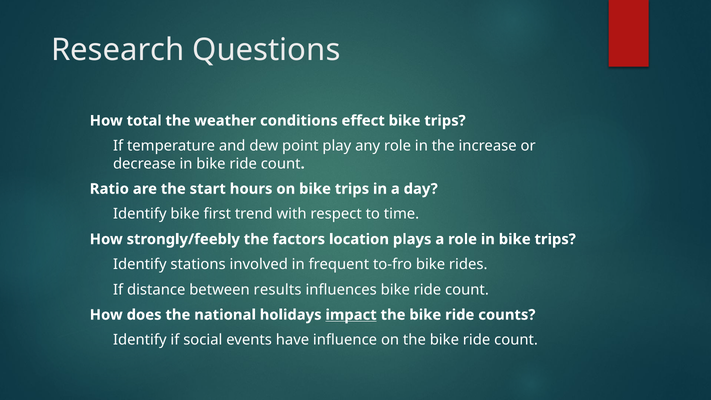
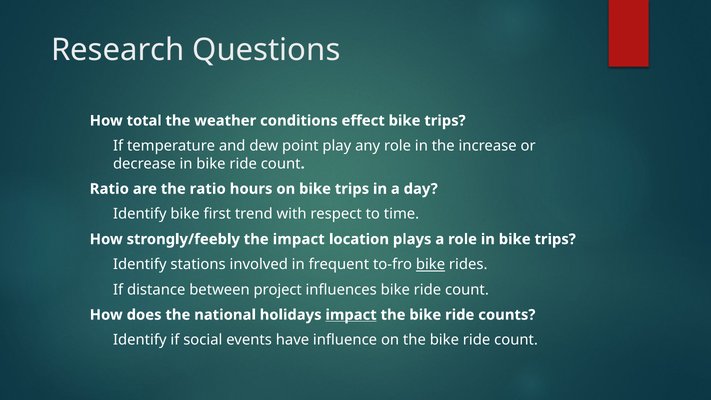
the start: start -> ratio
the factors: factors -> impact
bike at (431, 264) underline: none -> present
results: results -> project
